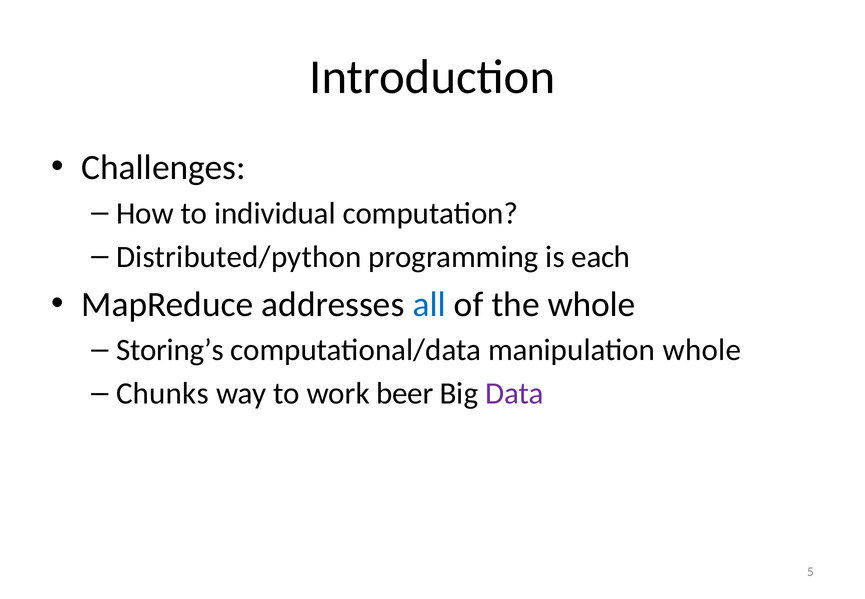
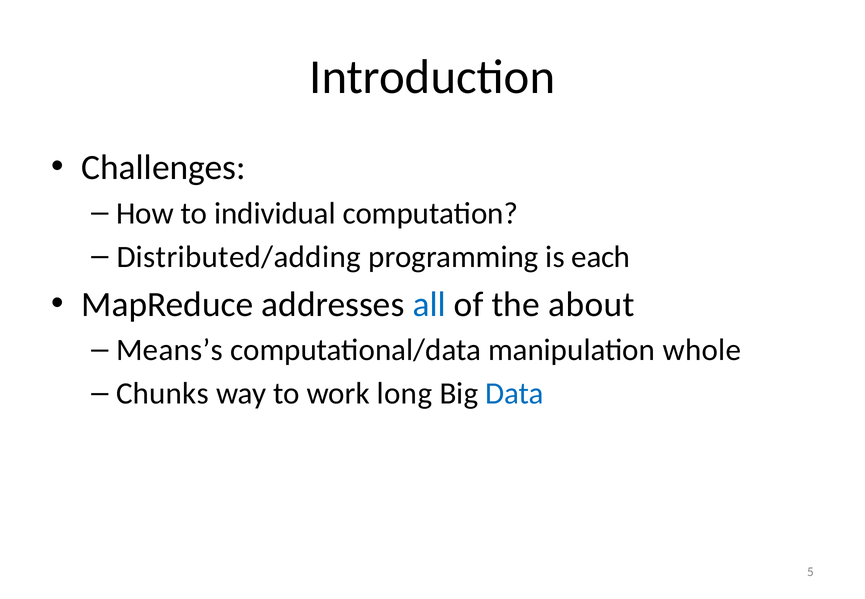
Distributed/python: Distributed/python -> Distributed/adding
the whole: whole -> about
Storing’s: Storing’s -> Means’s
beer: beer -> long
Data colour: purple -> blue
